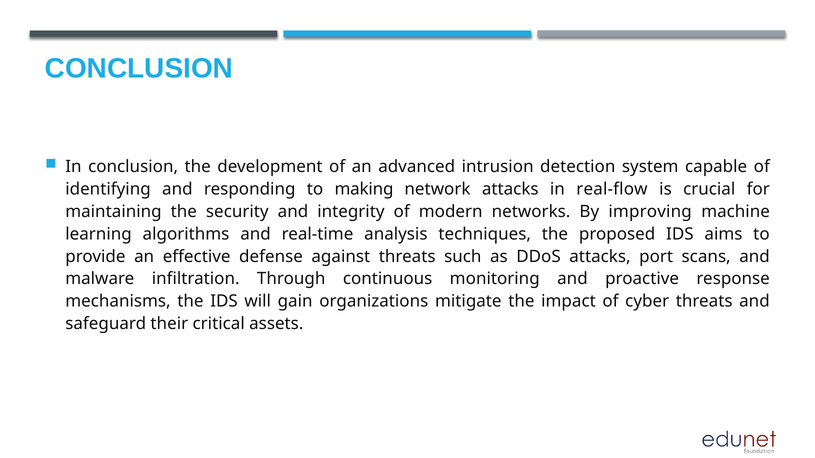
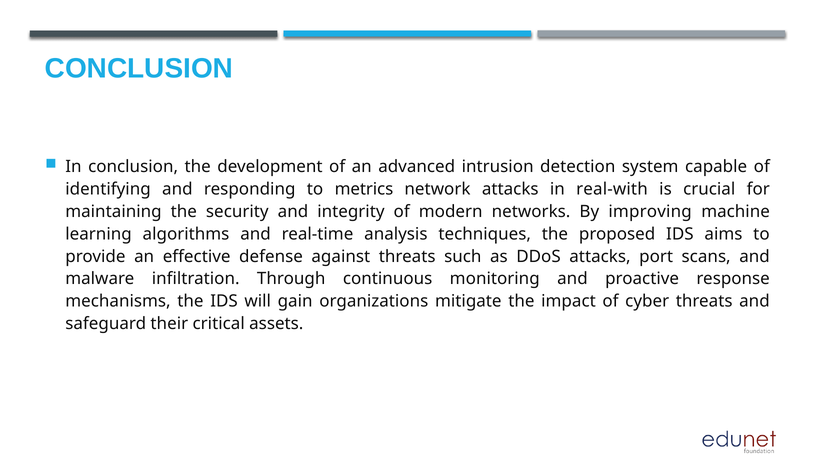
making: making -> metrics
real-flow: real-flow -> real-with
